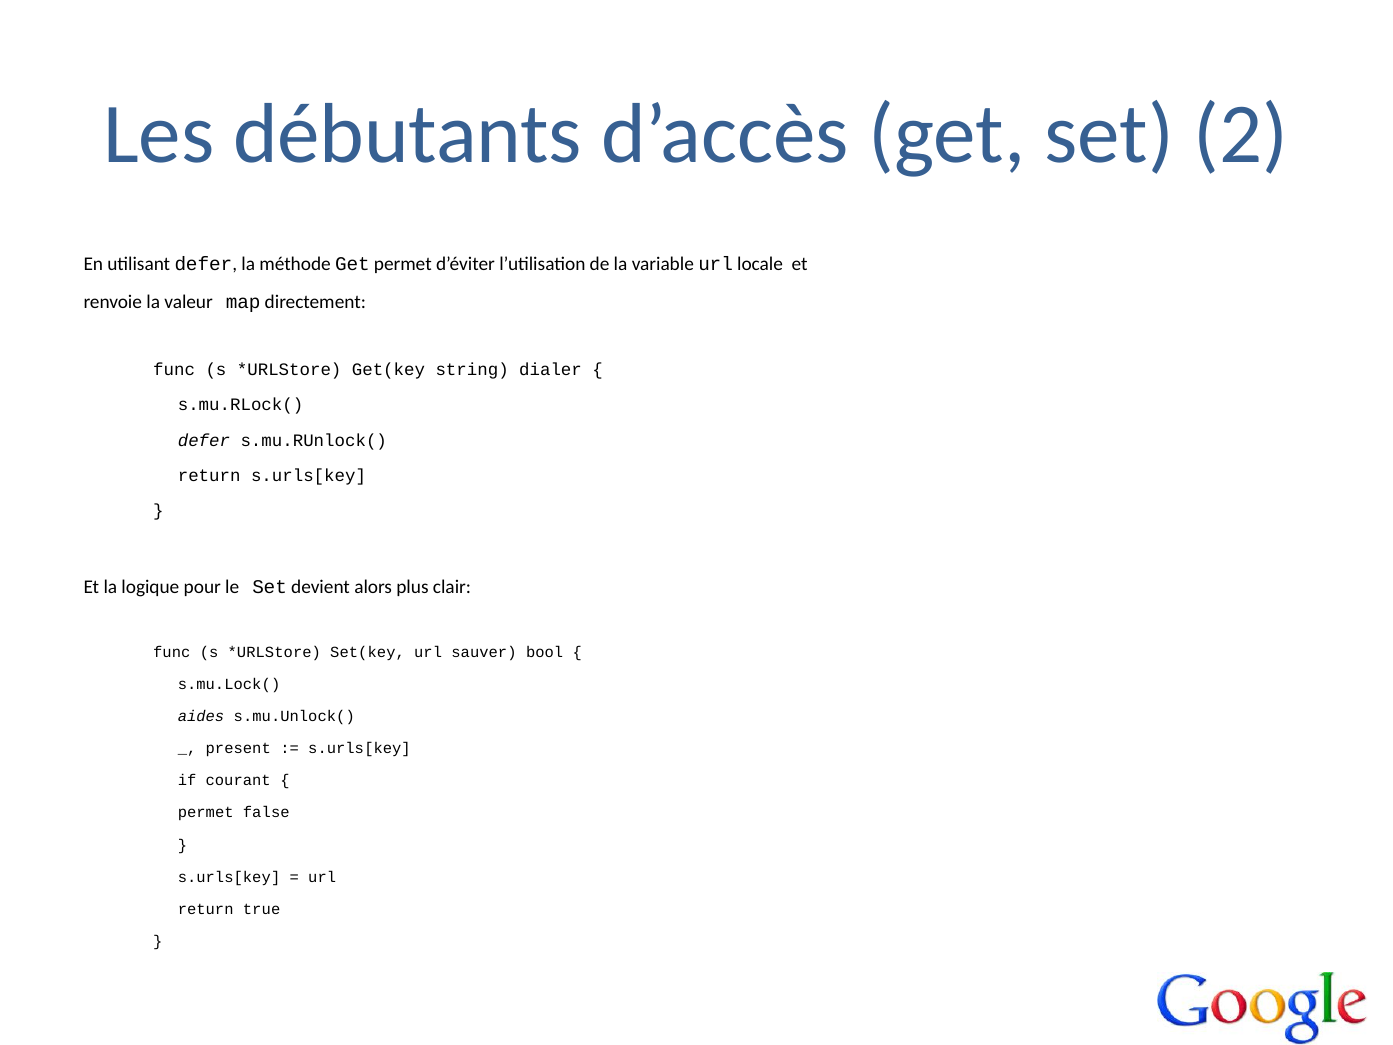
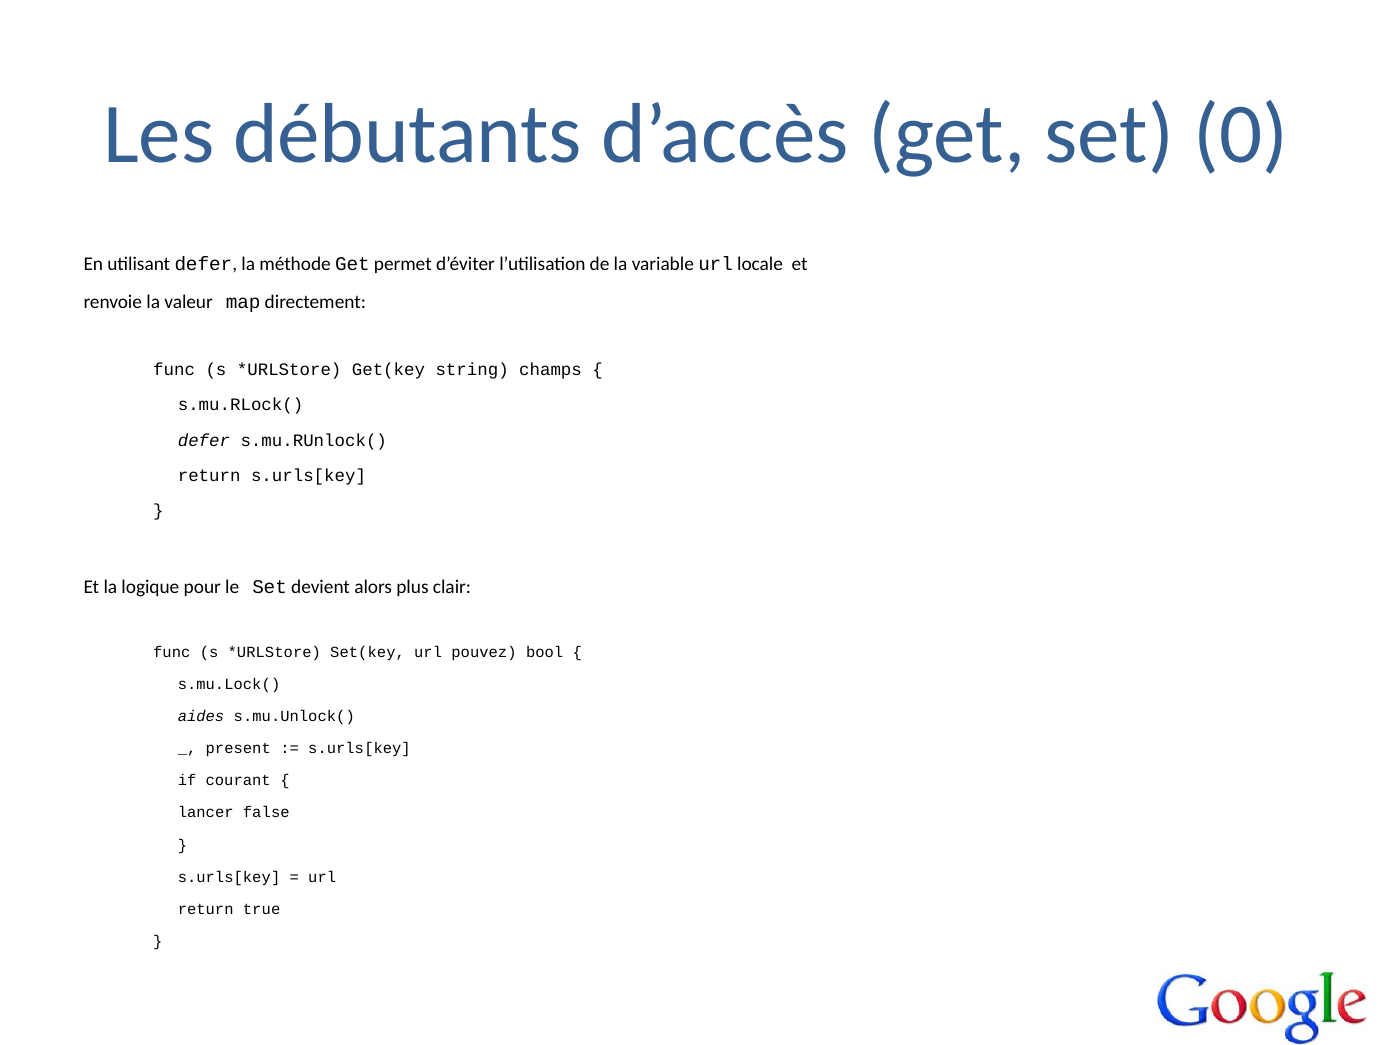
2: 2 -> 0
dialer: dialer -> champs
sauver: sauver -> pouvez
permet at (206, 813): permet -> lancer
